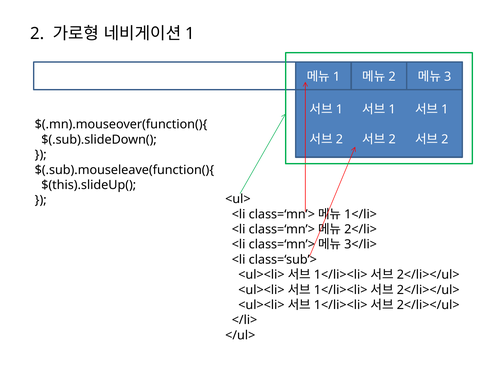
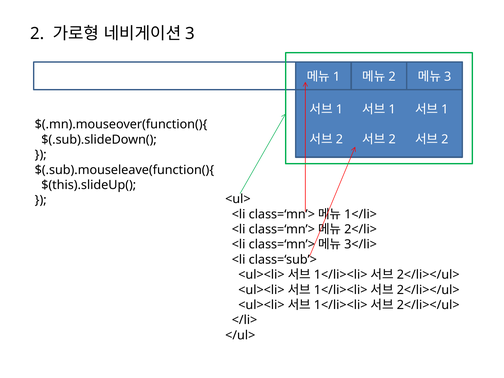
1: 1 -> 3
